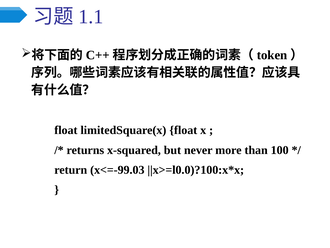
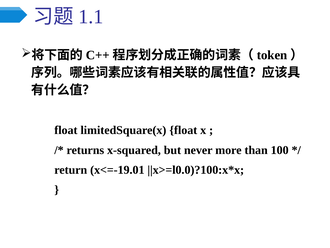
x<=-99.03: x<=-99.03 -> x<=-19.01
